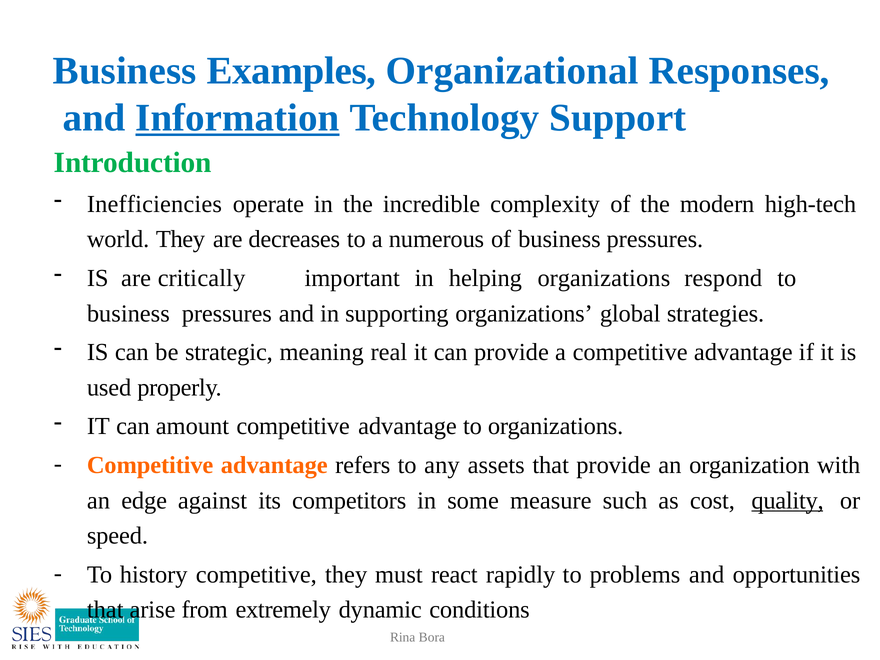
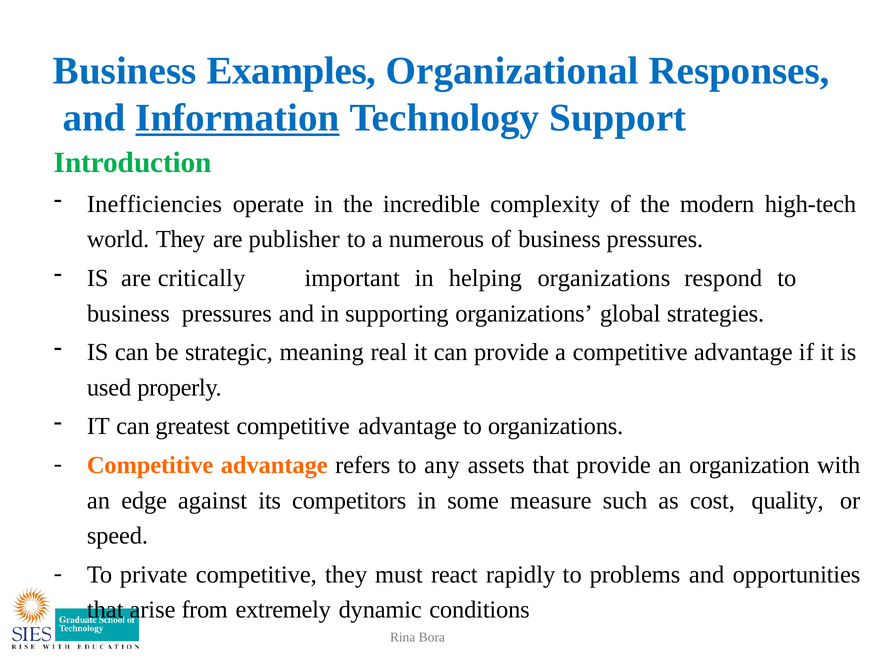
decreases: decreases -> publisher
amount: amount -> greatest
quality underline: present -> none
history: history -> private
